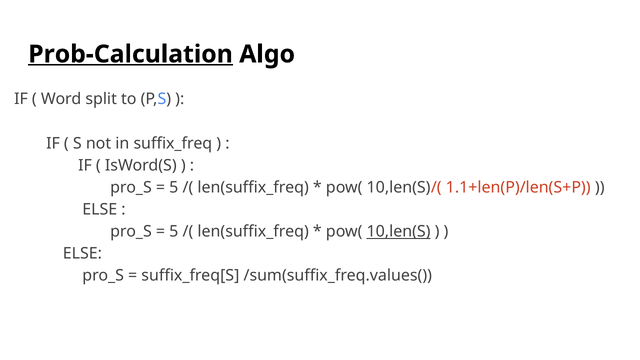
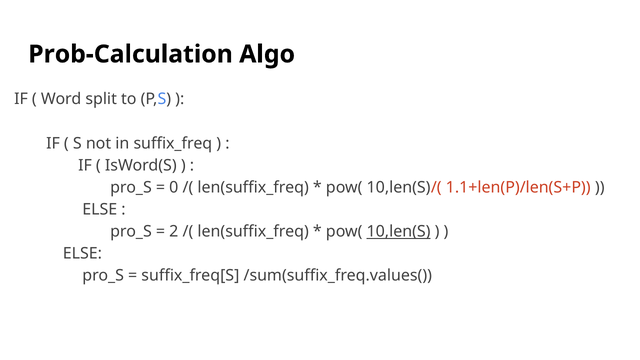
Prob-Calculation underline: present -> none
5 at (174, 187): 5 -> 0
5 at (174, 232): 5 -> 2
